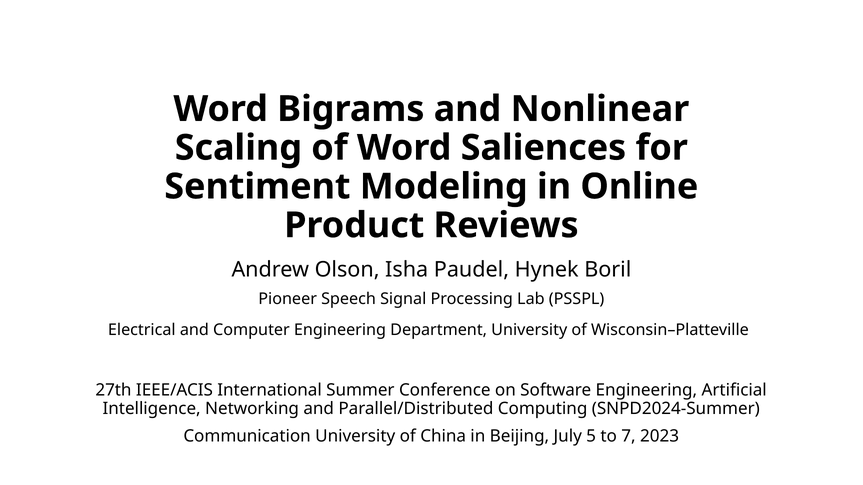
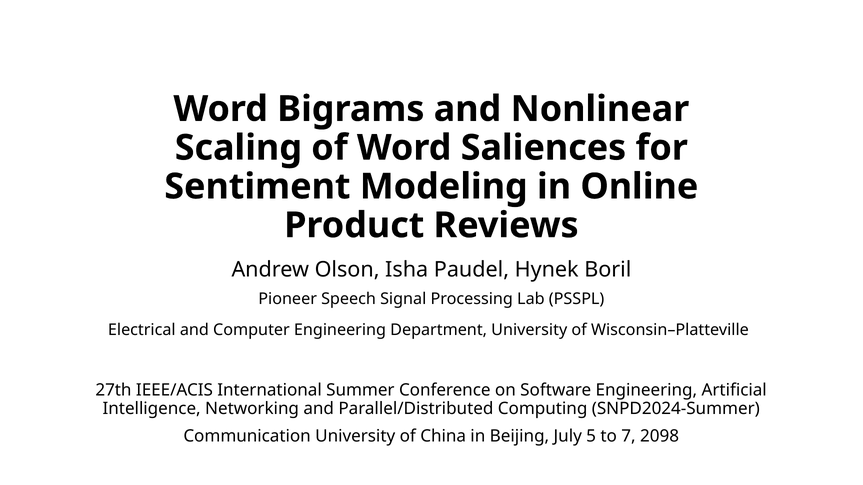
2023: 2023 -> 2098
